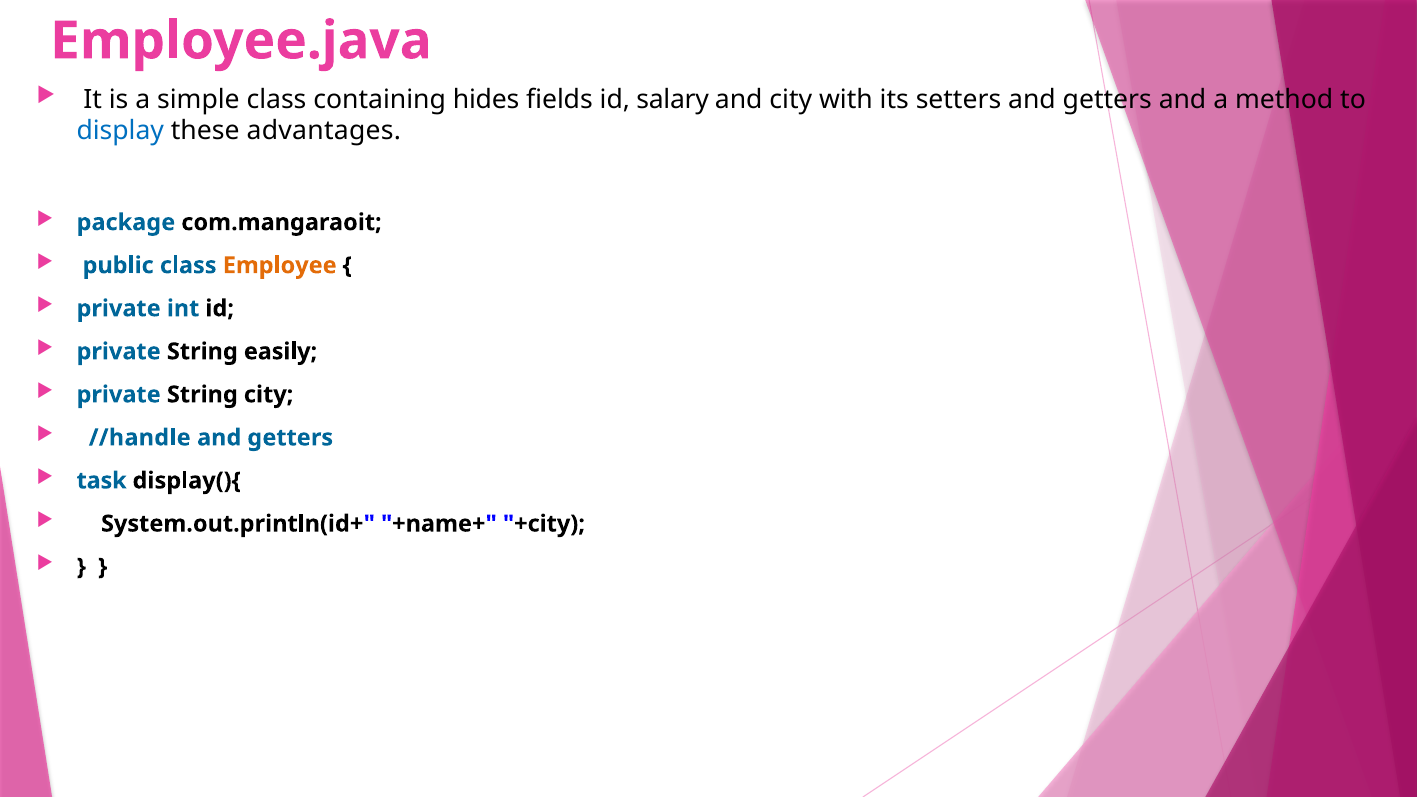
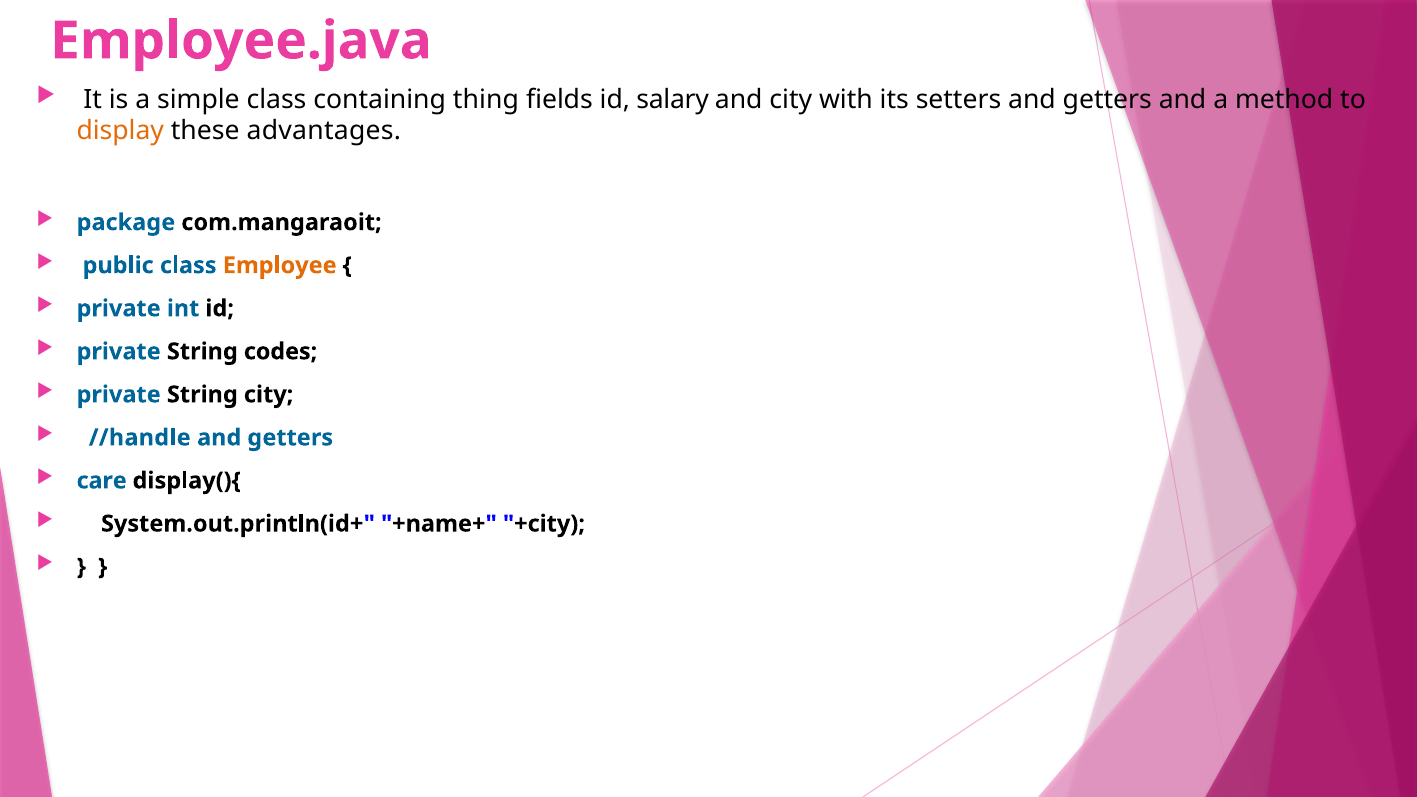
hides: hides -> thing
display colour: blue -> orange
easily: easily -> codes
task: task -> care
